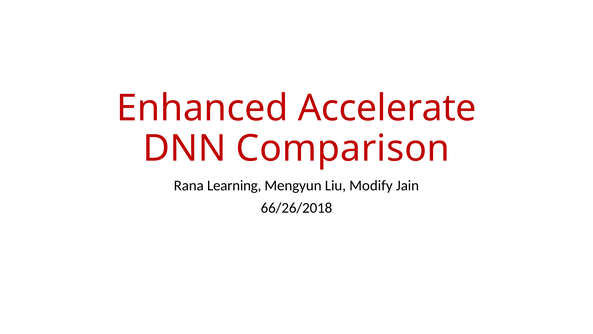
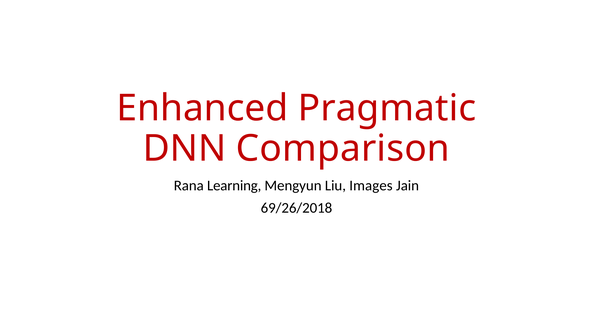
Accelerate: Accelerate -> Pragmatic
Modify: Modify -> Images
66/26/2018: 66/26/2018 -> 69/26/2018
